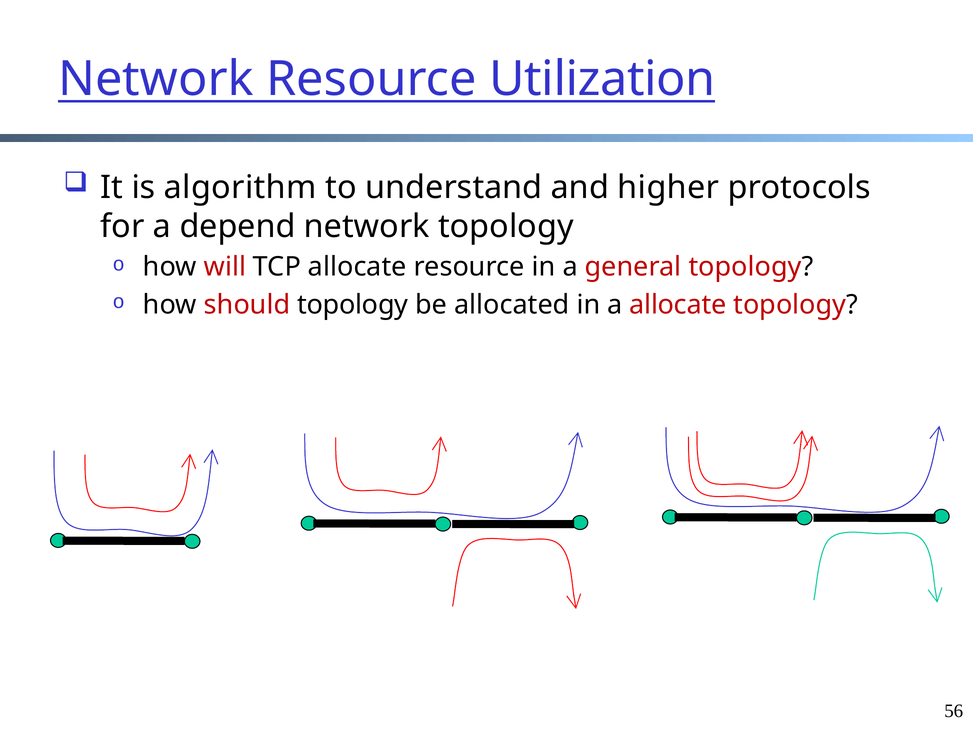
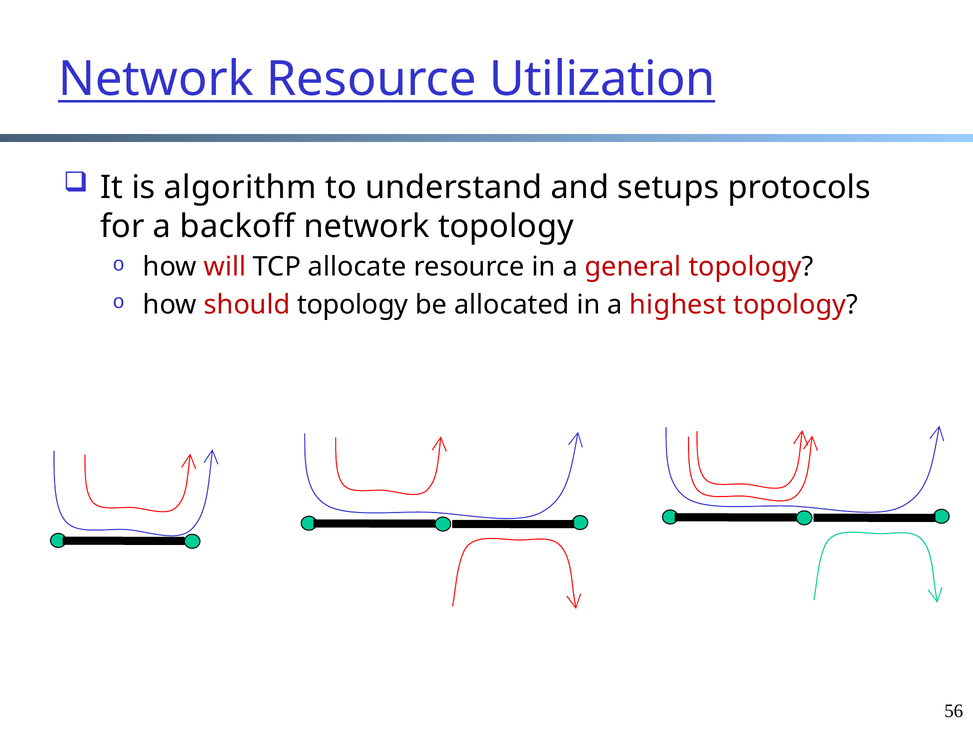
higher: higher -> setups
depend: depend -> backoff
a allocate: allocate -> highest
